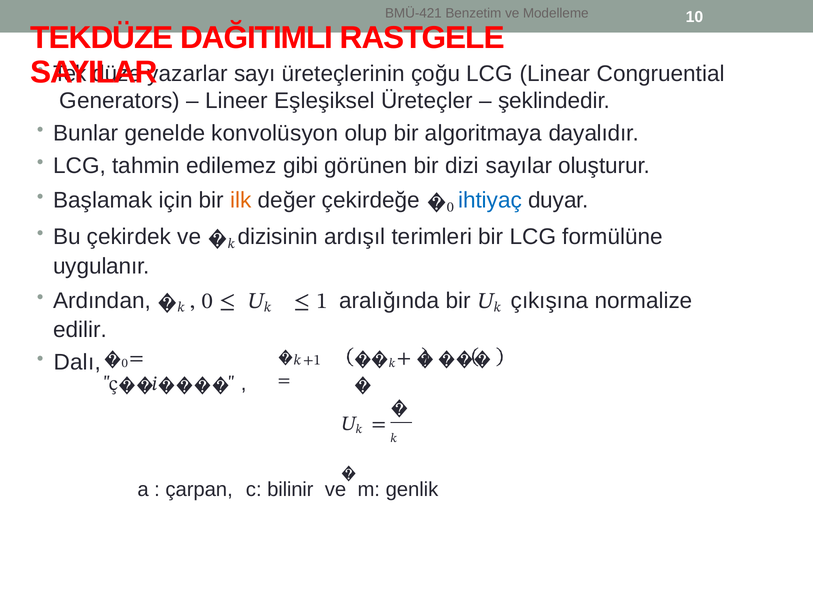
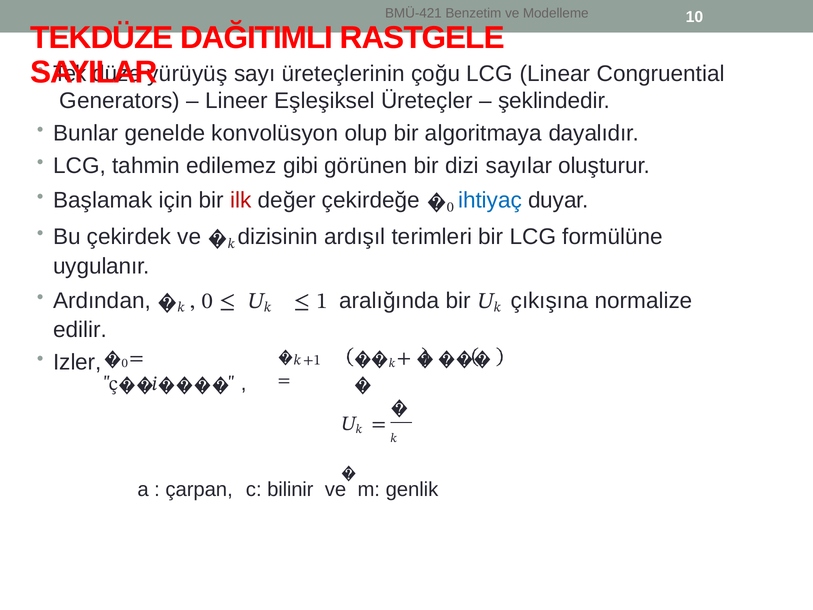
yazarlar: yazarlar -> yürüyüş
ilk colour: orange -> red
Dalı: Dalı -> Izler
